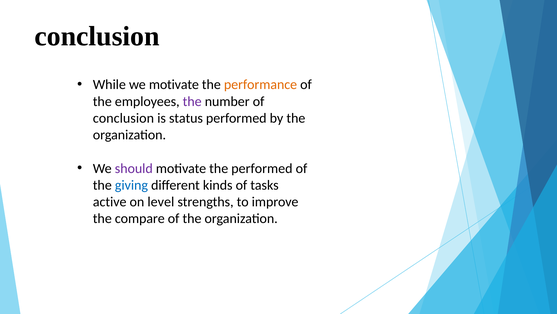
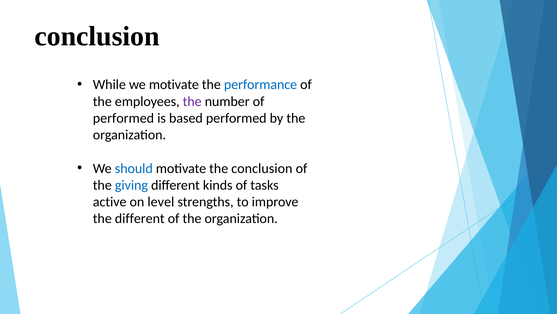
performance colour: orange -> blue
conclusion at (123, 118): conclusion -> performed
status: status -> based
should colour: purple -> blue
the performed: performed -> conclusion
the compare: compare -> different
